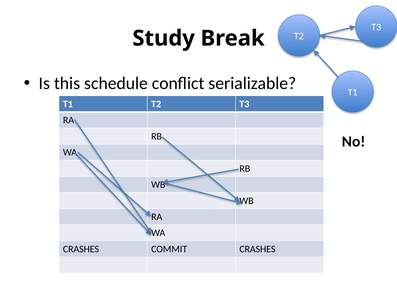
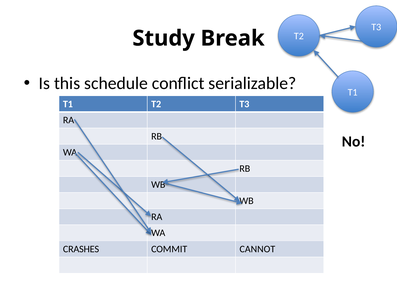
COMMIT CRASHES: CRASHES -> CANNOT
